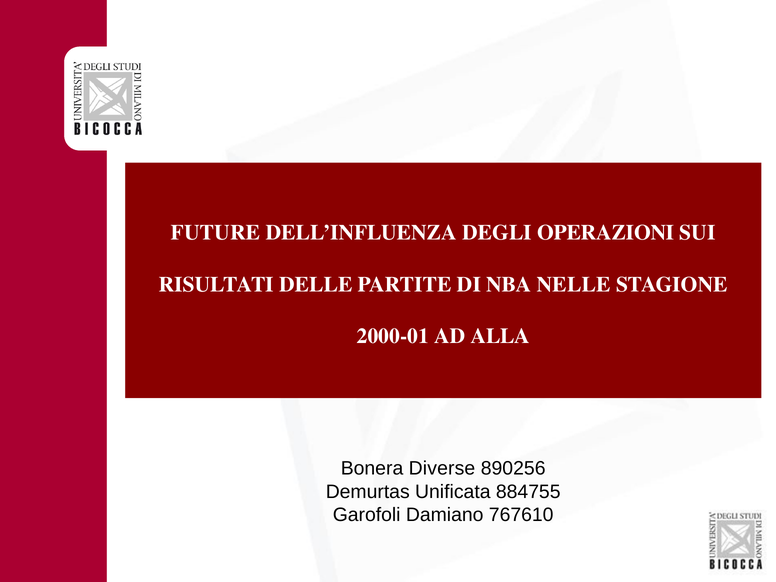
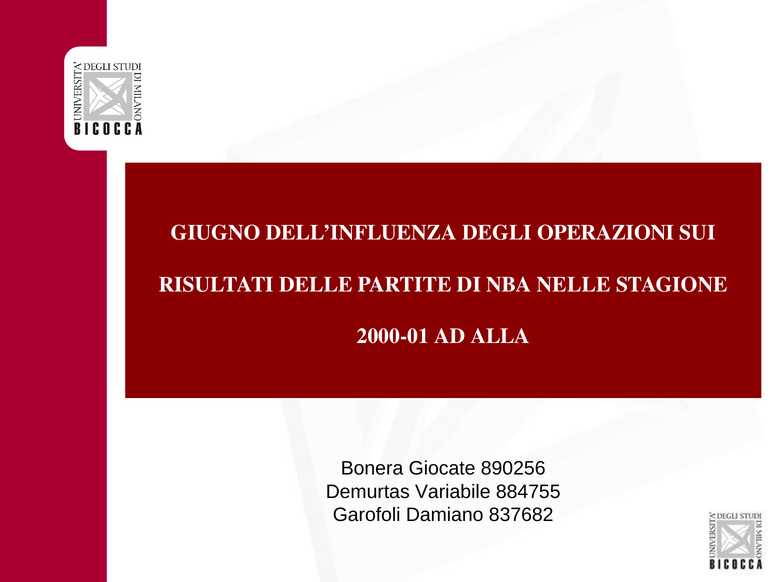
FUTURE: FUTURE -> GIUGNO
Diverse: Diverse -> Giocate
Unificata: Unificata -> Variabile
767610: 767610 -> 837682
